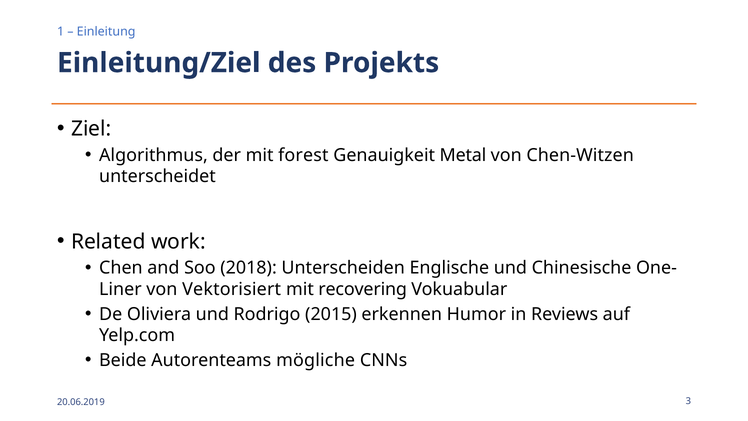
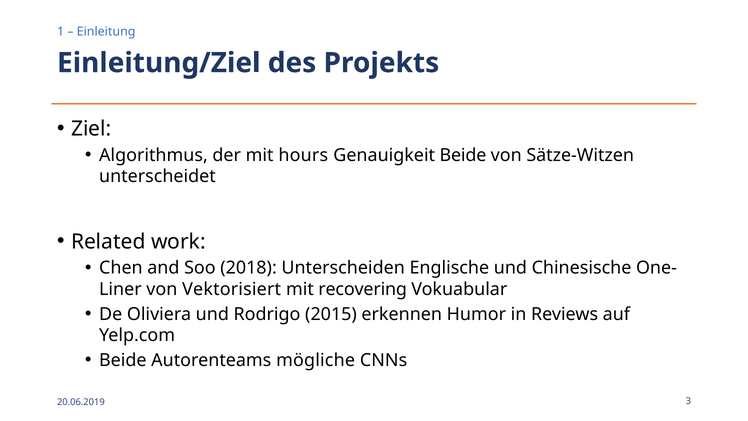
forest: forest -> hours
Genauigkeit Metal: Metal -> Beide
Chen-Witzen: Chen-Witzen -> Sätze-Witzen
